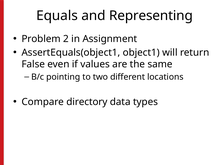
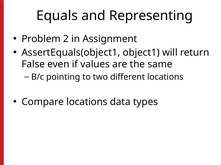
Compare directory: directory -> locations
